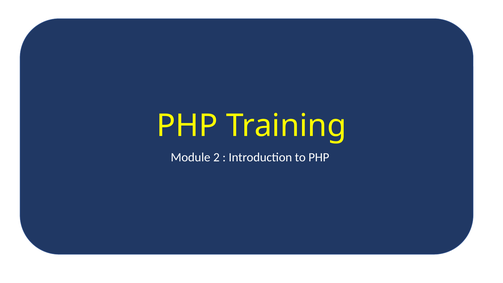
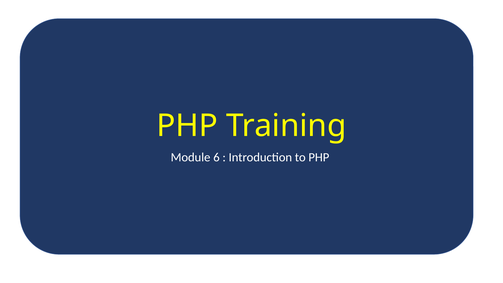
2: 2 -> 6
